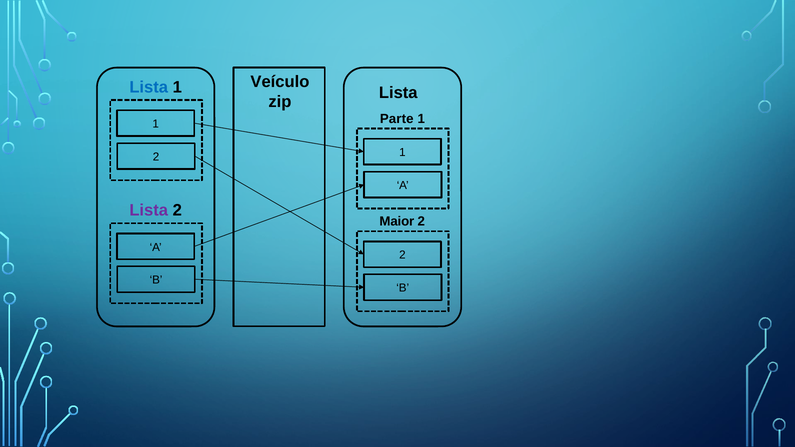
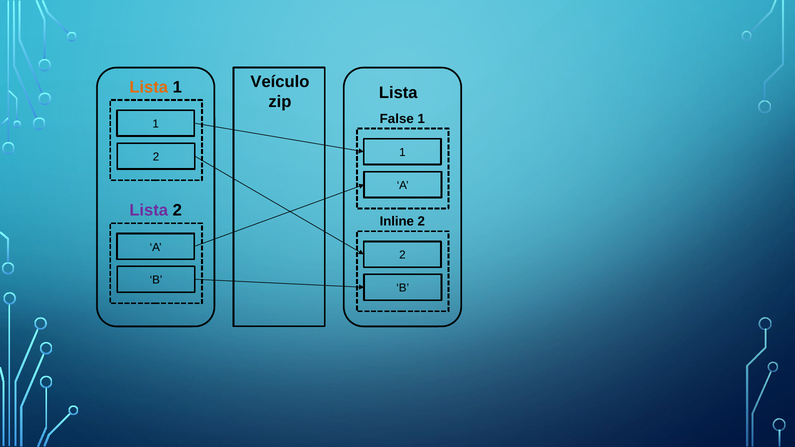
Lista at (149, 88) colour: blue -> orange
Parte: Parte -> False
Maior: Maior -> Inline
